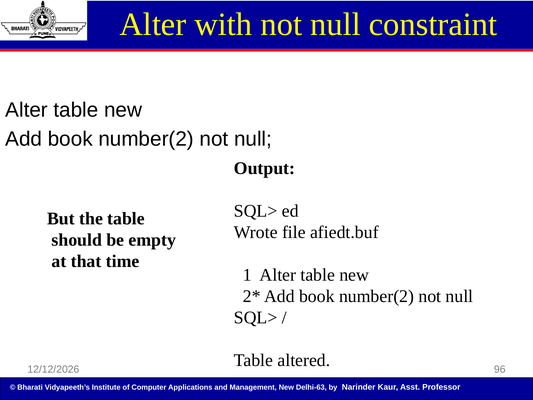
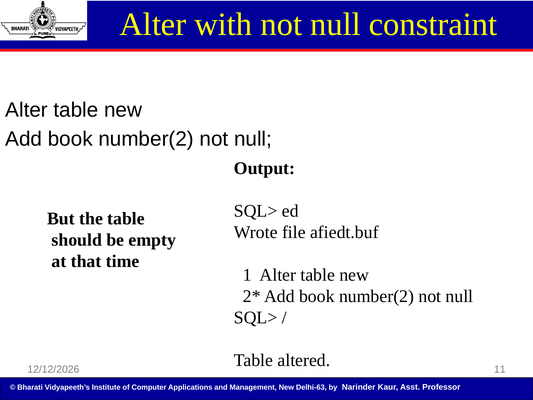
96: 96 -> 11
